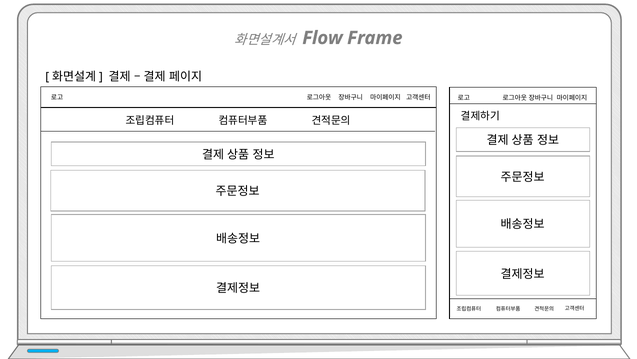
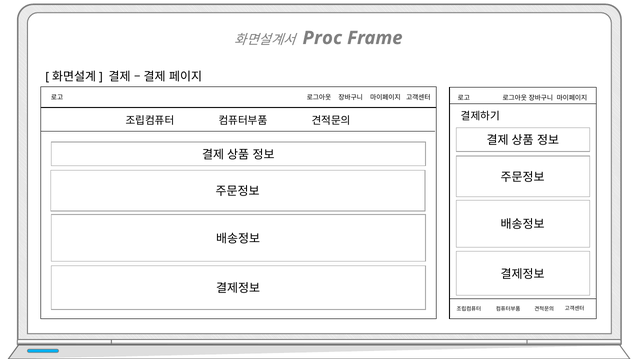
Flow: Flow -> Proc
